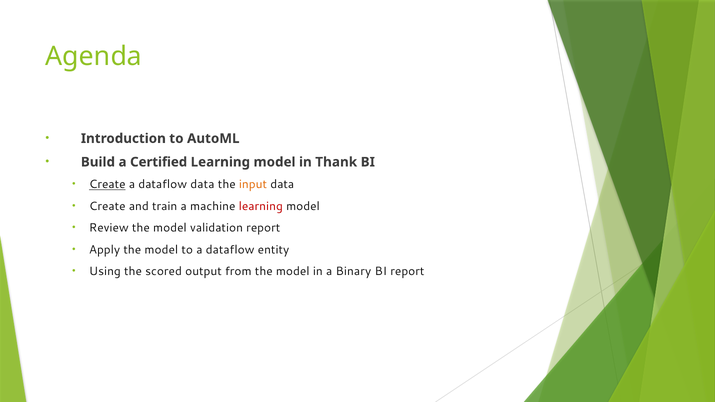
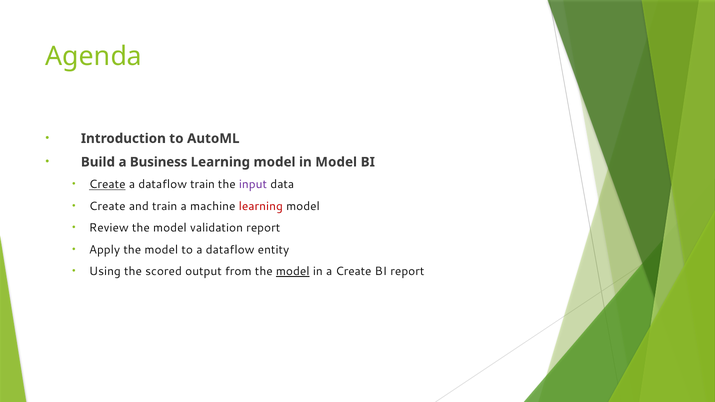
Certified: Certified -> Business
in Thank: Thank -> Model
dataflow data: data -> train
input colour: orange -> purple
model at (293, 272) underline: none -> present
a Binary: Binary -> Create
